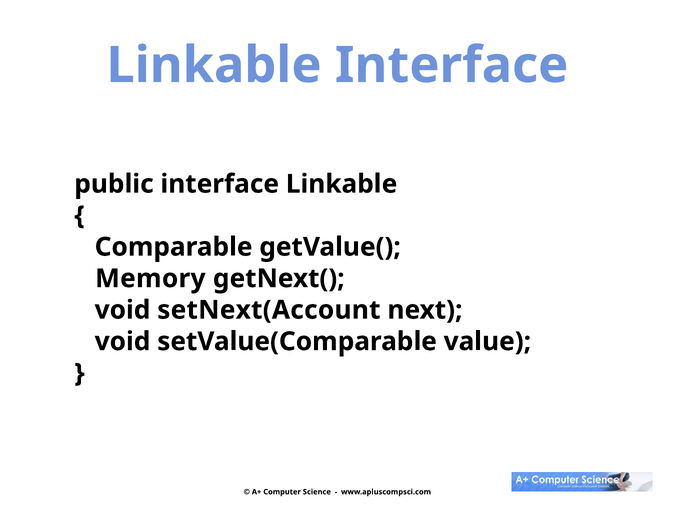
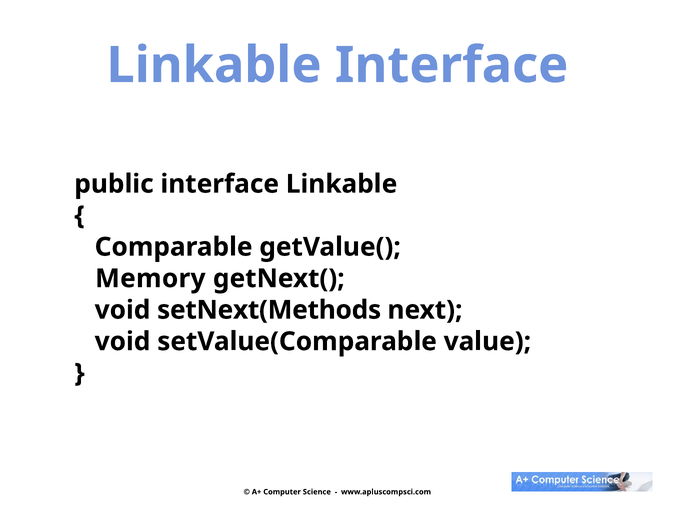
setNext(Account: setNext(Account -> setNext(Methods
